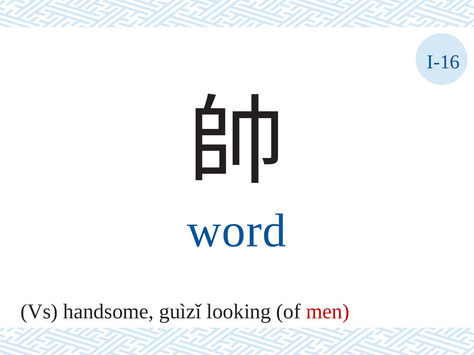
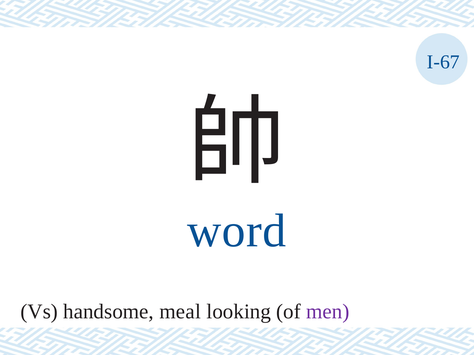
I-16: I-16 -> I-67
guìzǐ: guìzǐ -> meal
men colour: red -> purple
